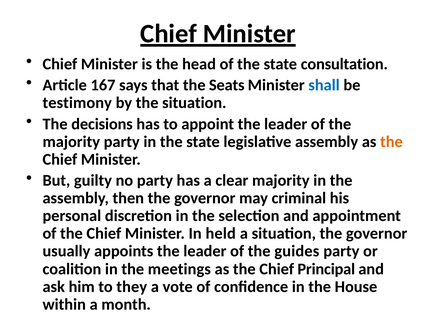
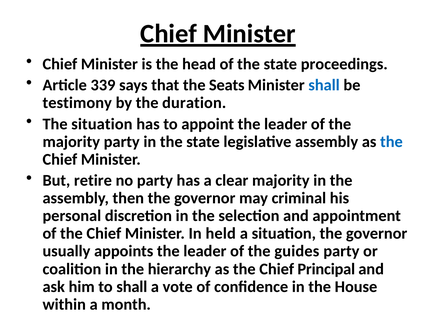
consultation: consultation -> proceedings
167: 167 -> 339
the situation: situation -> duration
The decisions: decisions -> situation
the at (391, 142) colour: orange -> blue
guilty: guilty -> retire
meetings: meetings -> hierarchy
to they: they -> shall
